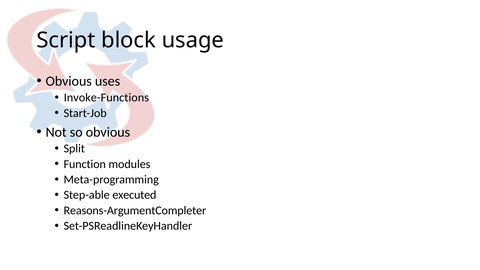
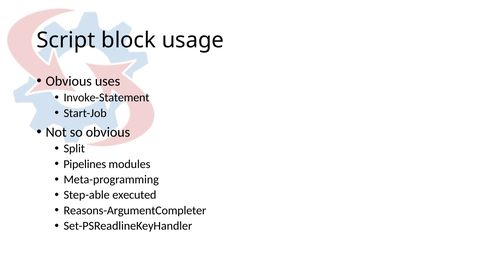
Invoke-Functions: Invoke-Functions -> Invoke-Statement
Function: Function -> Pipelines
